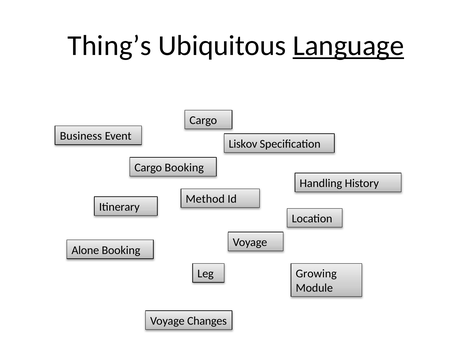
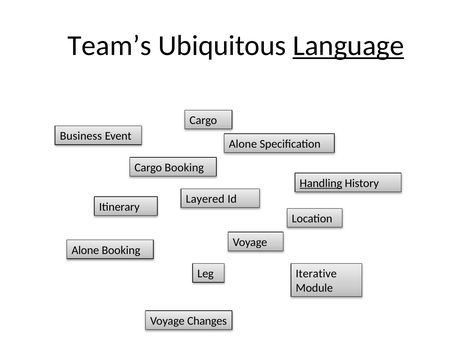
Thing’s: Thing’s -> Team’s
Liskov at (243, 144): Liskov -> Alone
Handling underline: none -> present
Method: Method -> Layered
Growing: Growing -> Iterative
